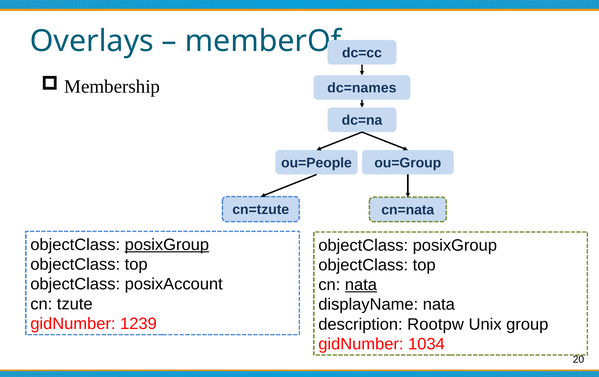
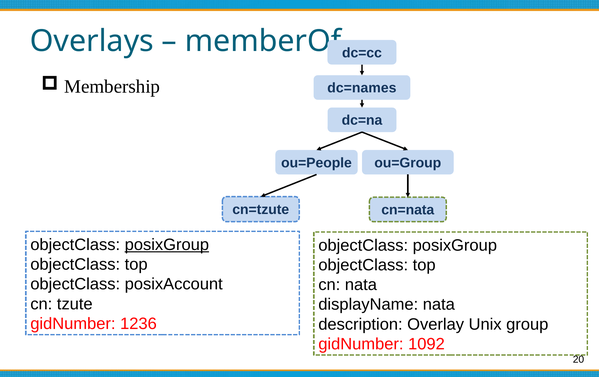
nata at (361, 285) underline: present -> none
1239: 1239 -> 1236
Rootpw: Rootpw -> Overlay
1034: 1034 -> 1092
